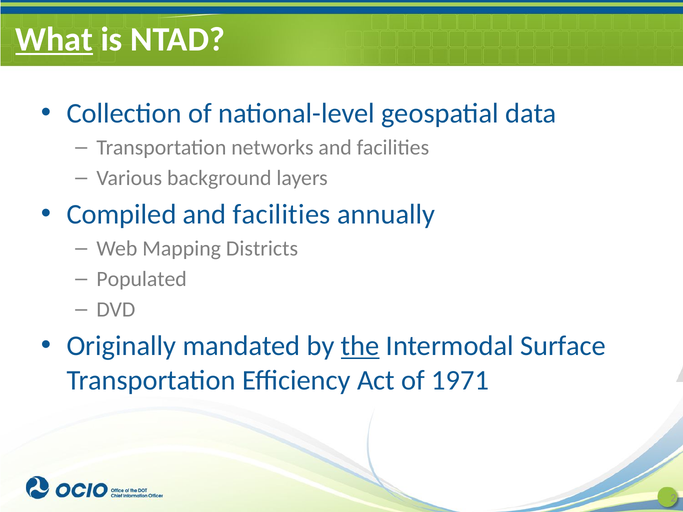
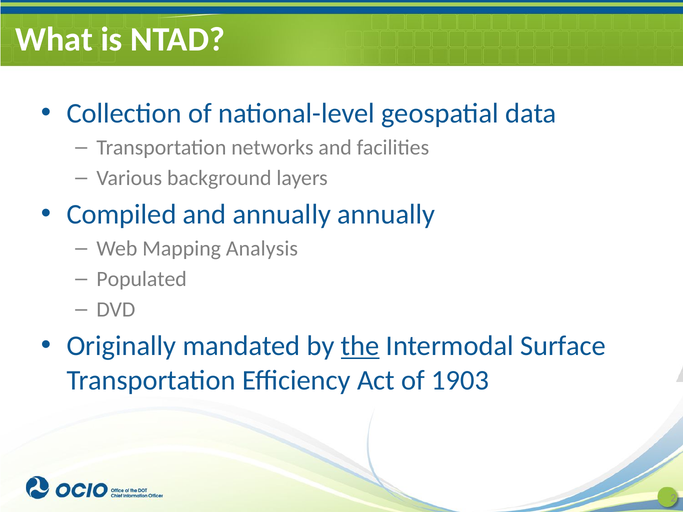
What underline: present -> none
Compiled and facilities: facilities -> annually
Districts: Districts -> Analysis
1971: 1971 -> 1903
